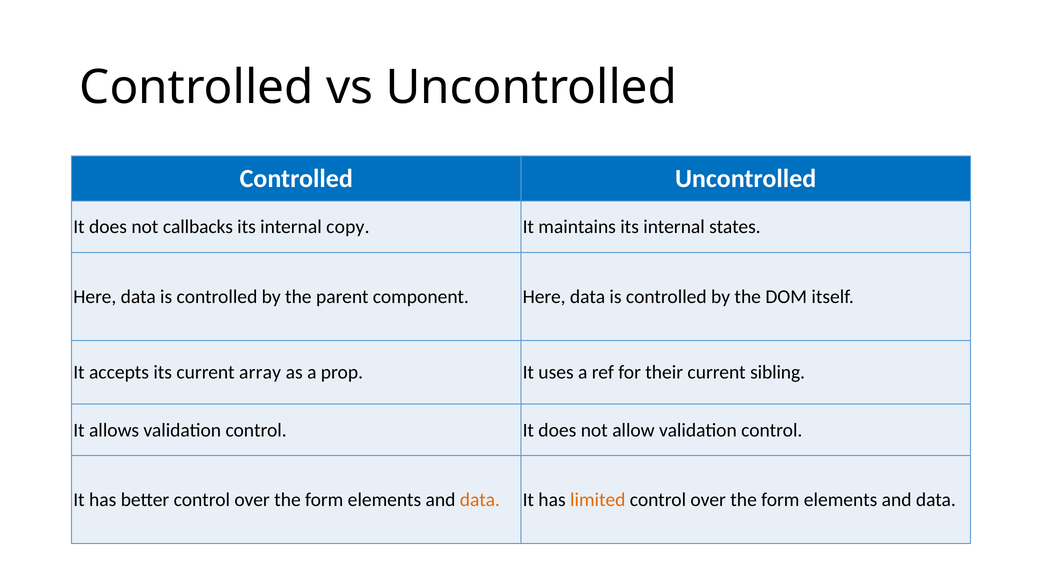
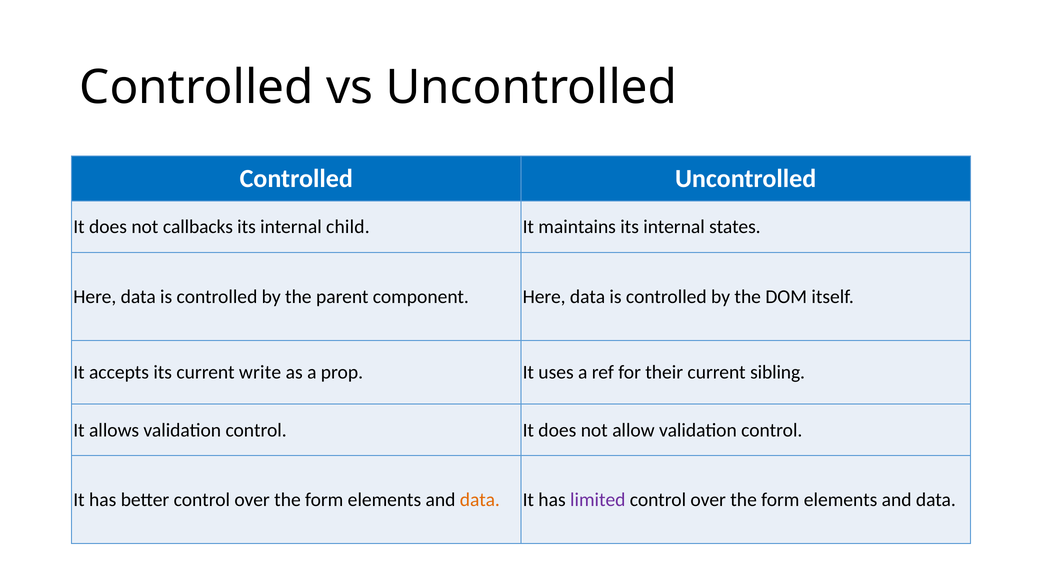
copy: copy -> child
array: array -> write
limited colour: orange -> purple
